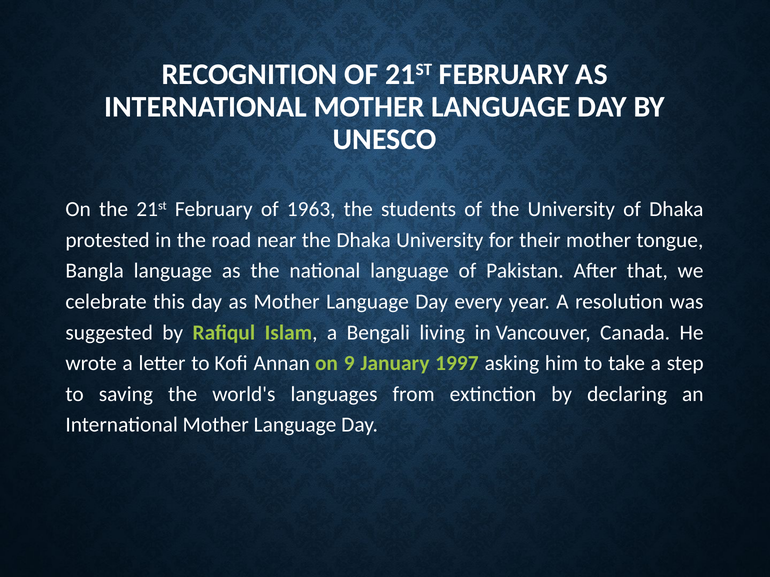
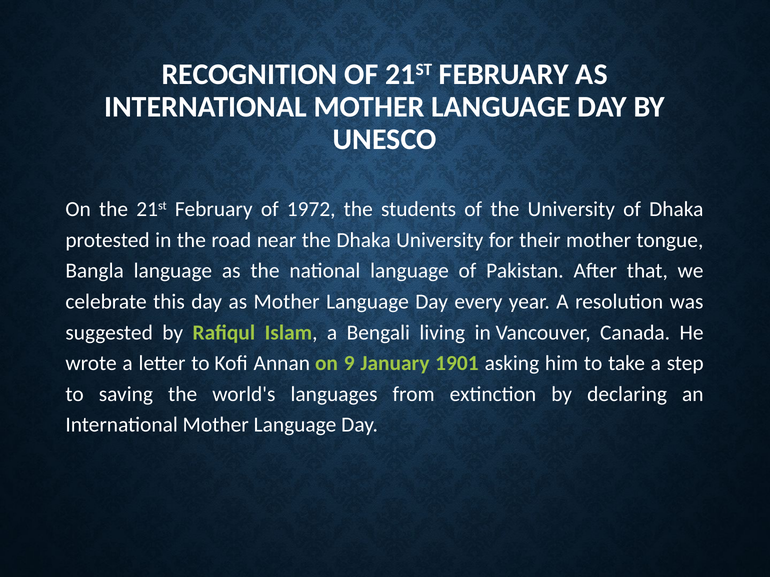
1963: 1963 -> 1972
1997: 1997 -> 1901
